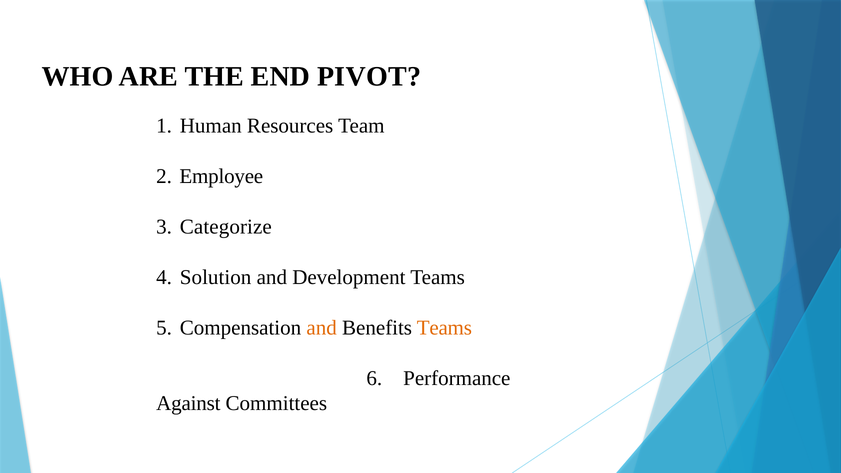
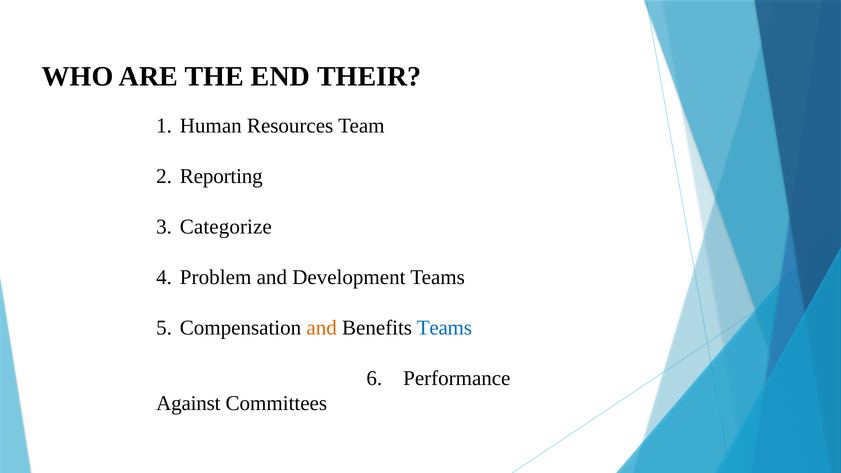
PIVOT: PIVOT -> THEIR
Employee: Employee -> Reporting
Solution: Solution -> Problem
Teams at (444, 328) colour: orange -> blue
